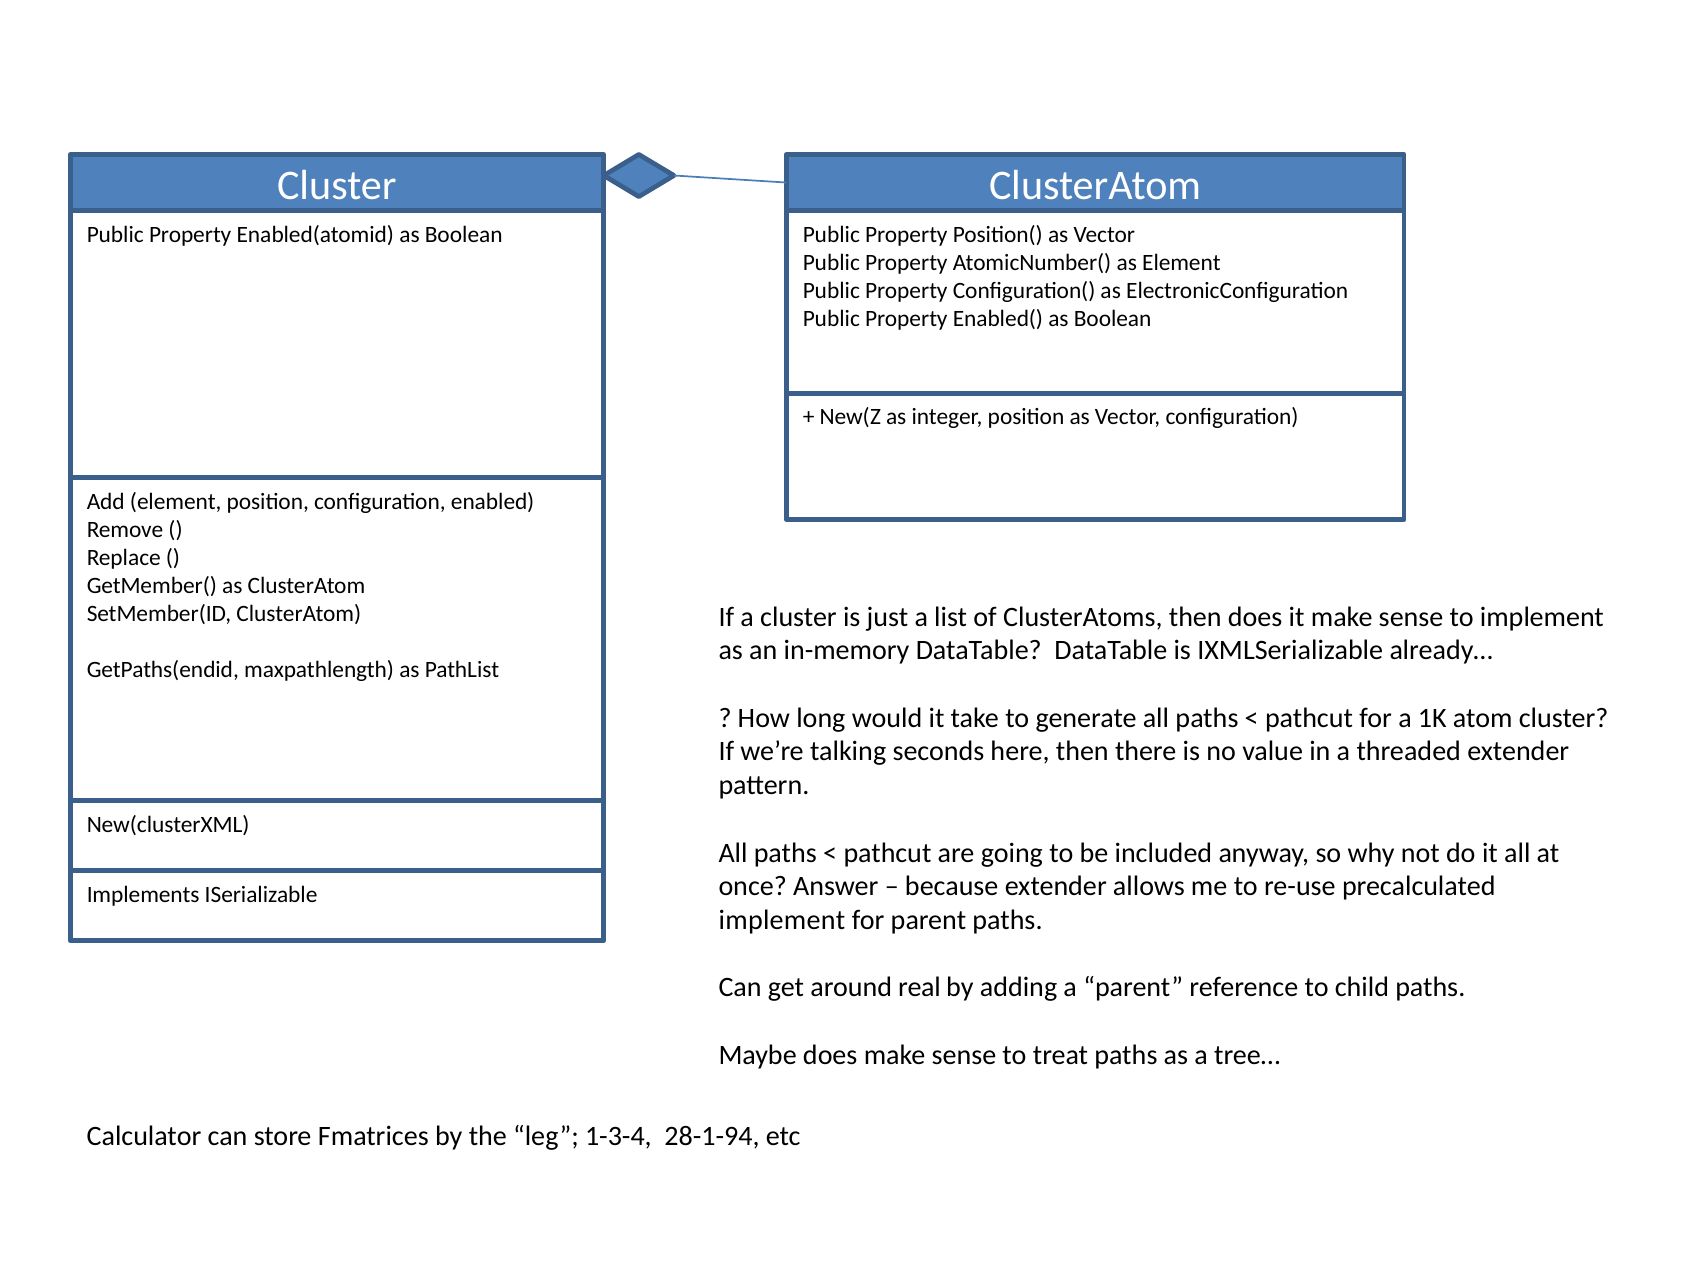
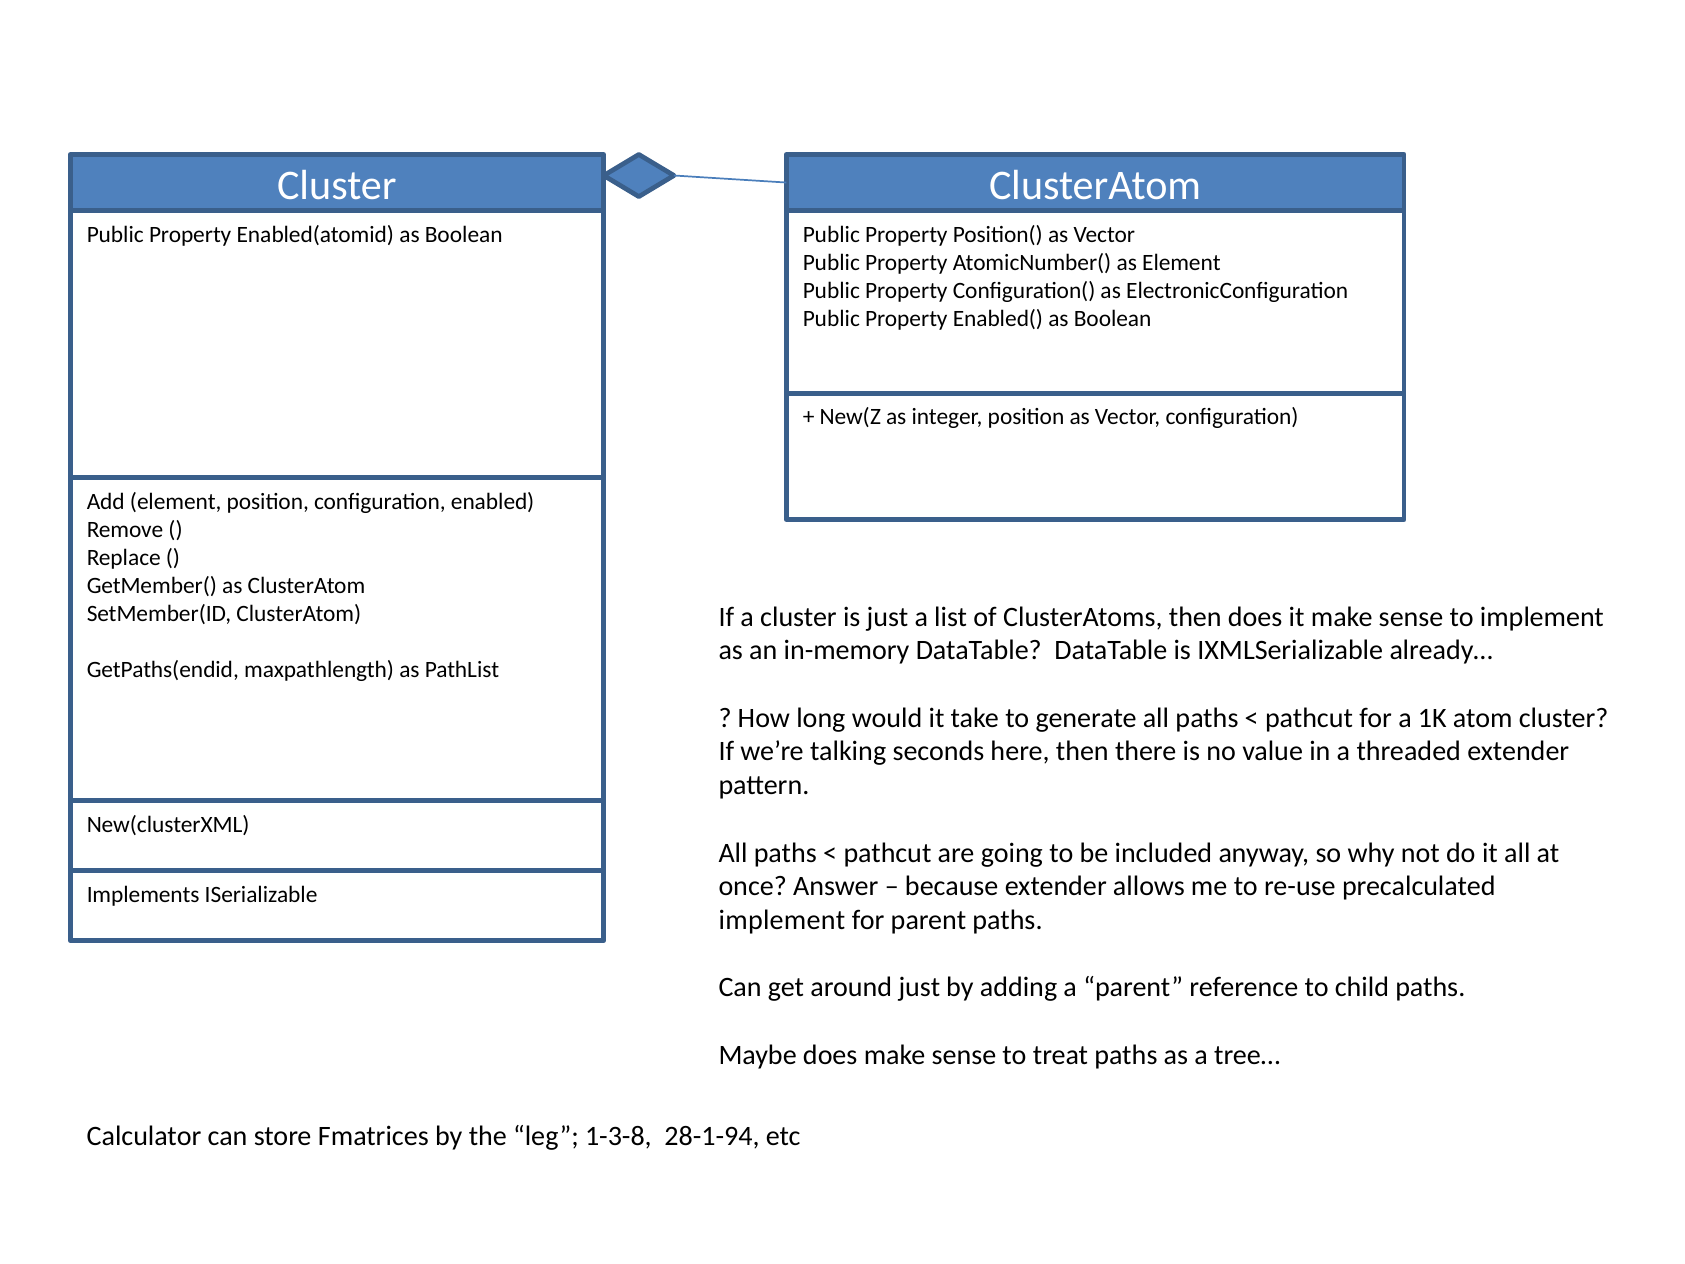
around real: real -> just
1-3-4: 1-3-4 -> 1-3-8
